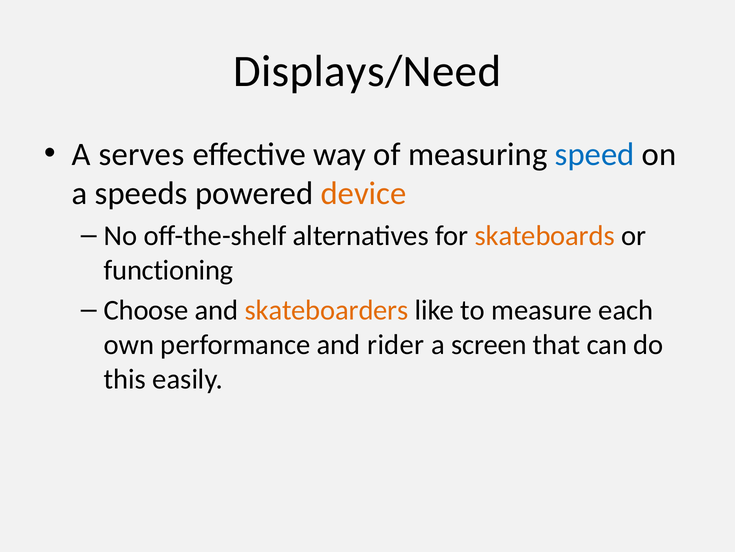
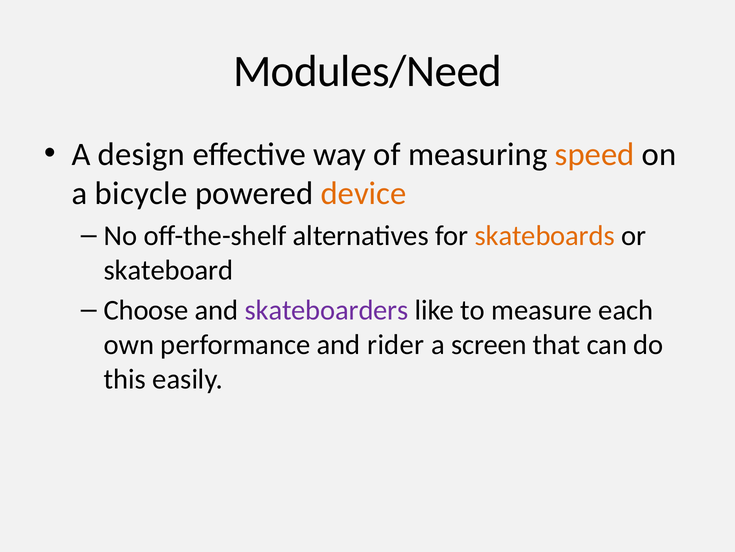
Displays/Need: Displays/Need -> Modules/Need
serves: serves -> design
speed colour: blue -> orange
speeds: speeds -> bicycle
functioning: functioning -> skateboard
skateboarders colour: orange -> purple
